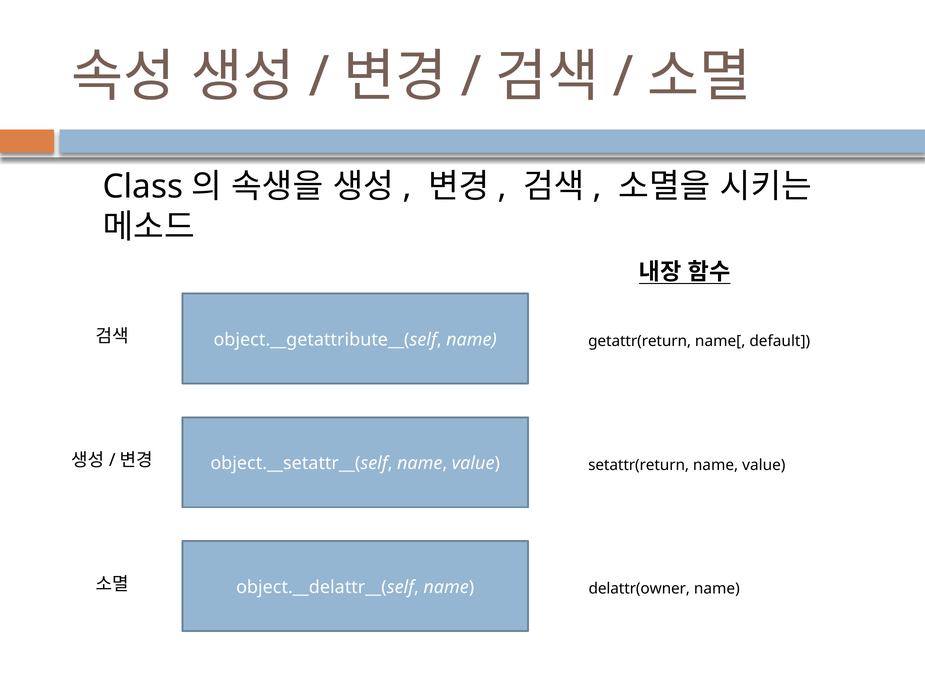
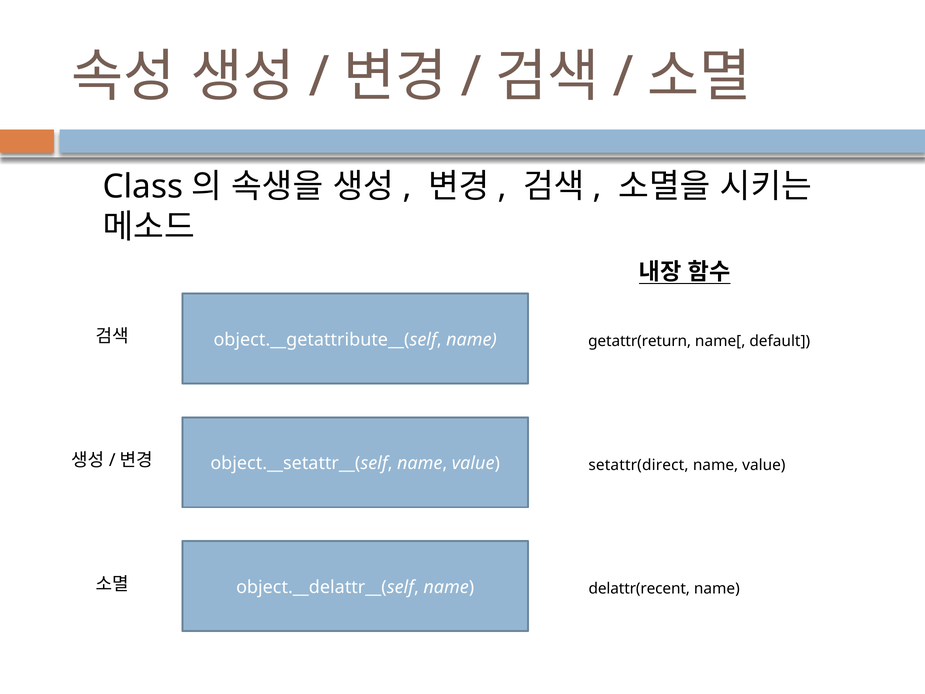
setattr(return: setattr(return -> setattr(direct
delattr(owner: delattr(owner -> delattr(recent
